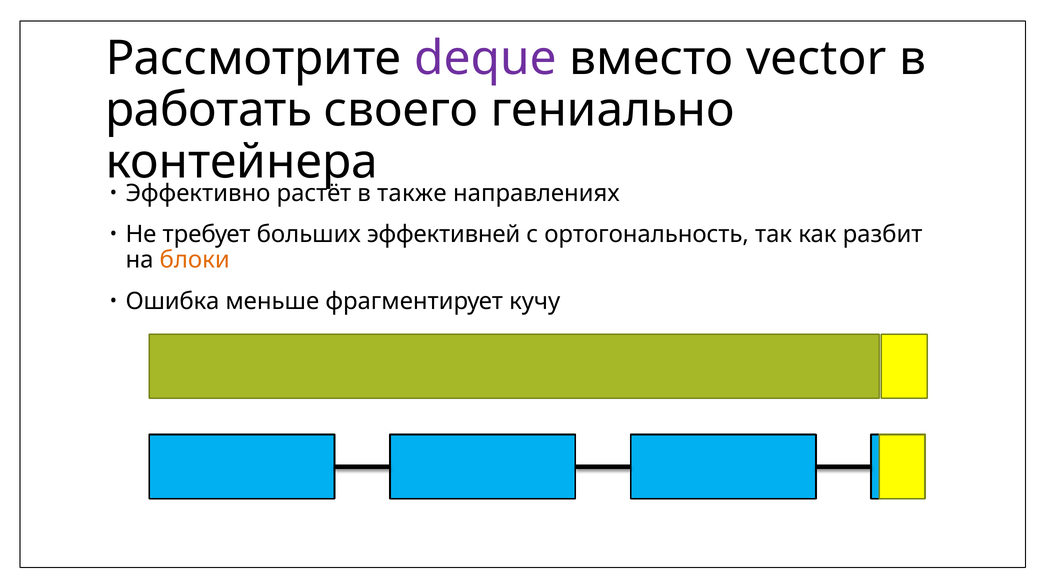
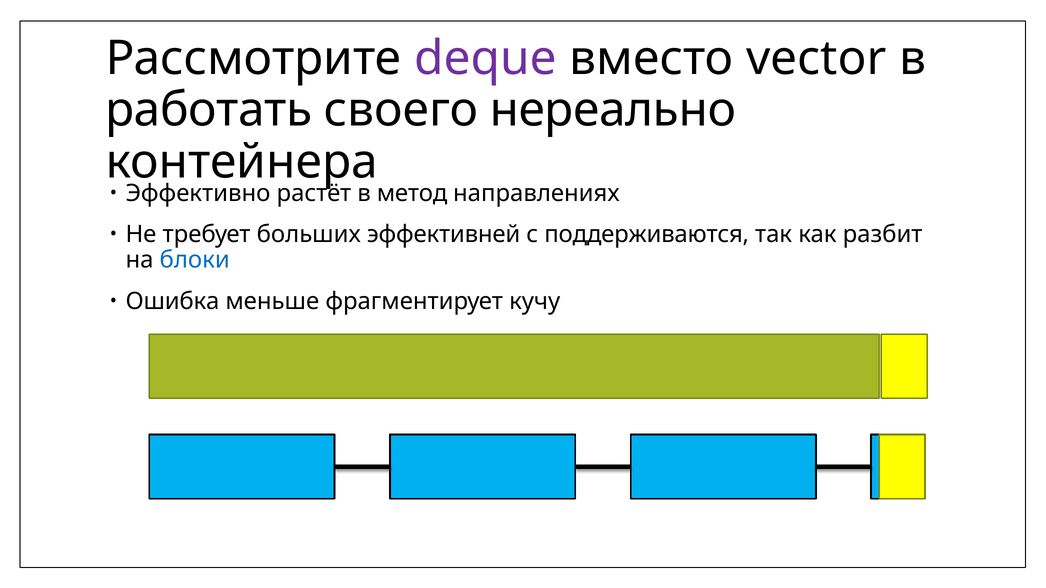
гениально: гениально -> нереально
также: также -> метод
ортогональность: ортогональность -> поддерживаются
блоки colour: orange -> blue
